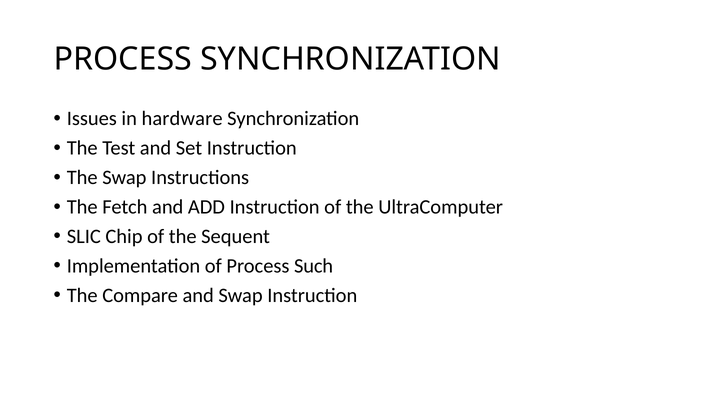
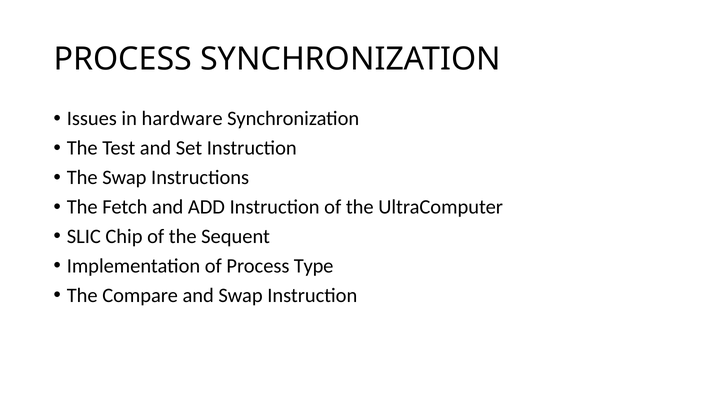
Such: Such -> Type
